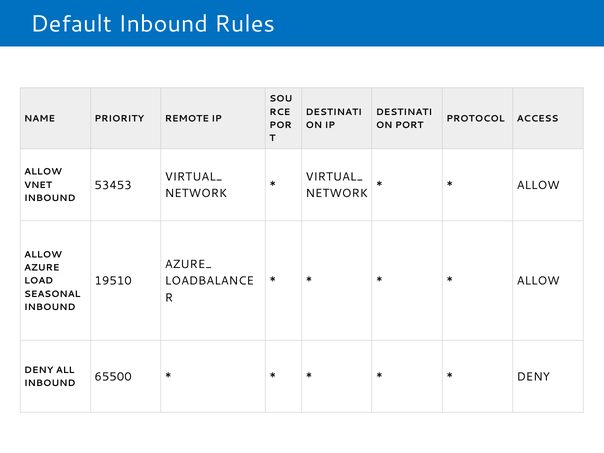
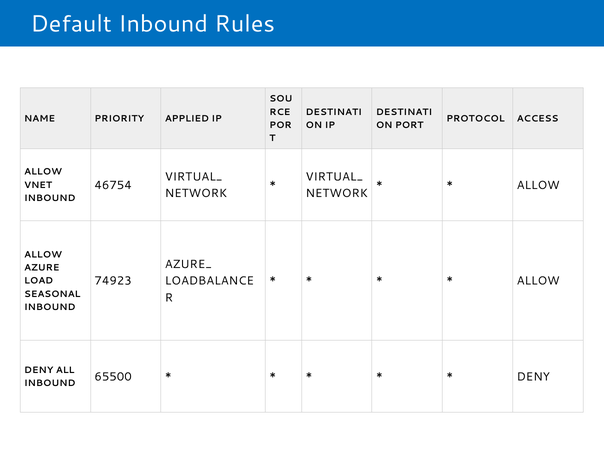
REMOTE: REMOTE -> APPLIED
53453: 53453 -> 46754
19510: 19510 -> 74923
